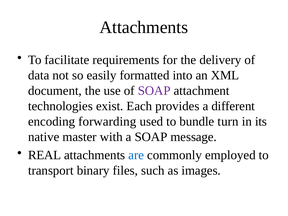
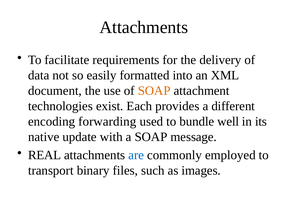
SOAP at (154, 91) colour: purple -> orange
turn: turn -> well
master: master -> update
